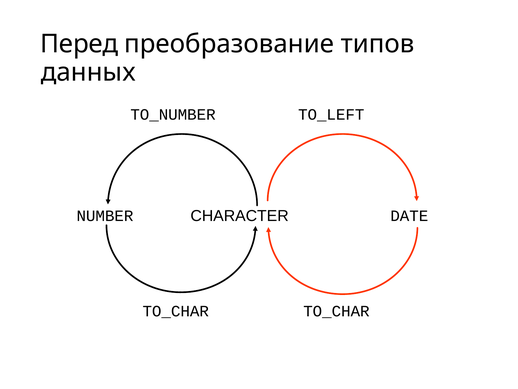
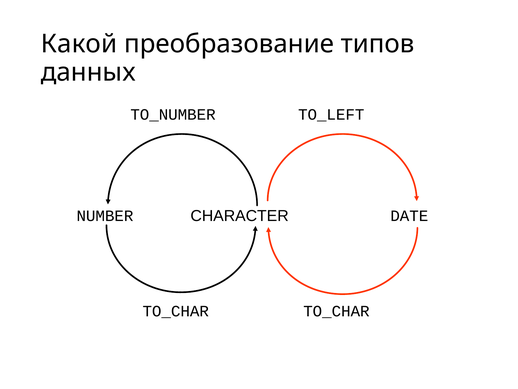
Перед: Перед -> Какой
